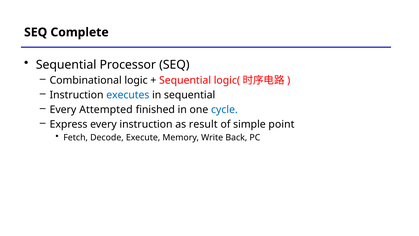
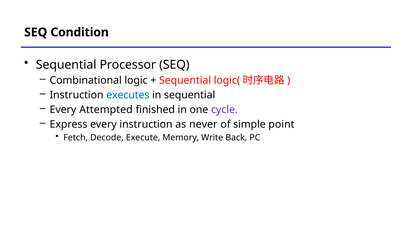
Complete: Complete -> Condition
cycle colour: blue -> purple
result: result -> never
